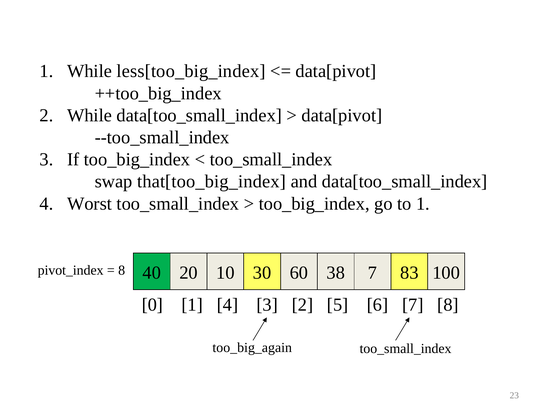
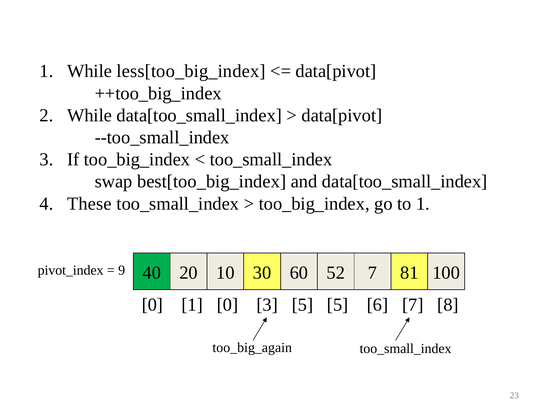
that[too_big_index: that[too_big_index -> best[too_big_index
Worst: Worst -> These
8 at (122, 270): 8 -> 9
38: 38 -> 52
83: 83 -> 81
1 4: 4 -> 0
3 2: 2 -> 5
